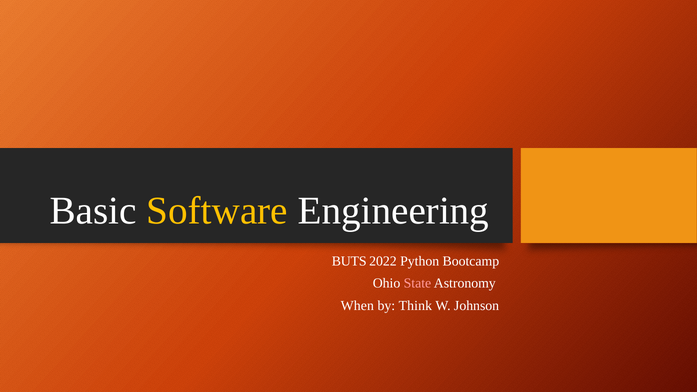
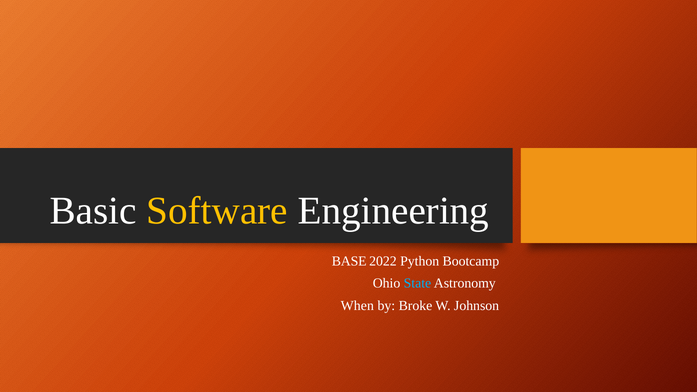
BUTS: BUTS -> BASE
State colour: pink -> light blue
Think: Think -> Broke
